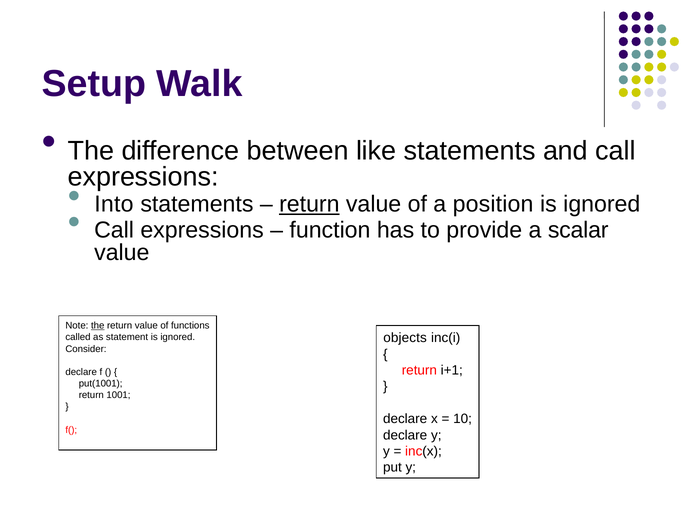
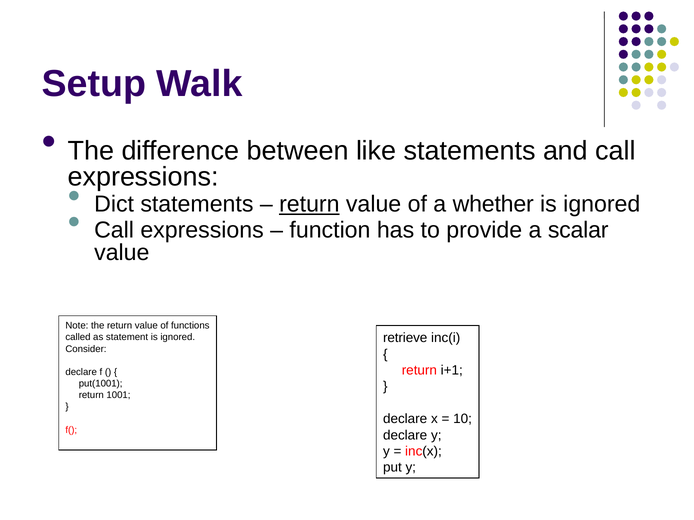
Into: Into -> Dict
position: position -> whether
the at (98, 326) underline: present -> none
objects: objects -> retrieve
